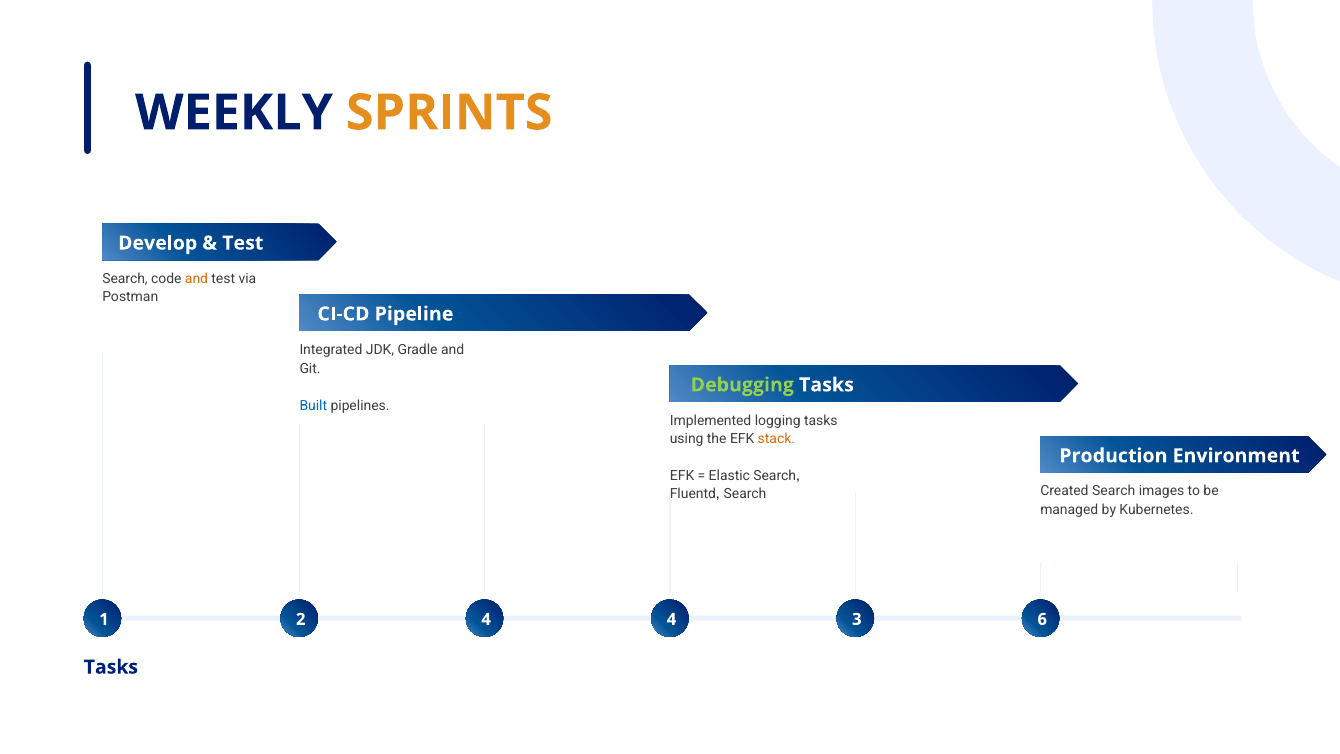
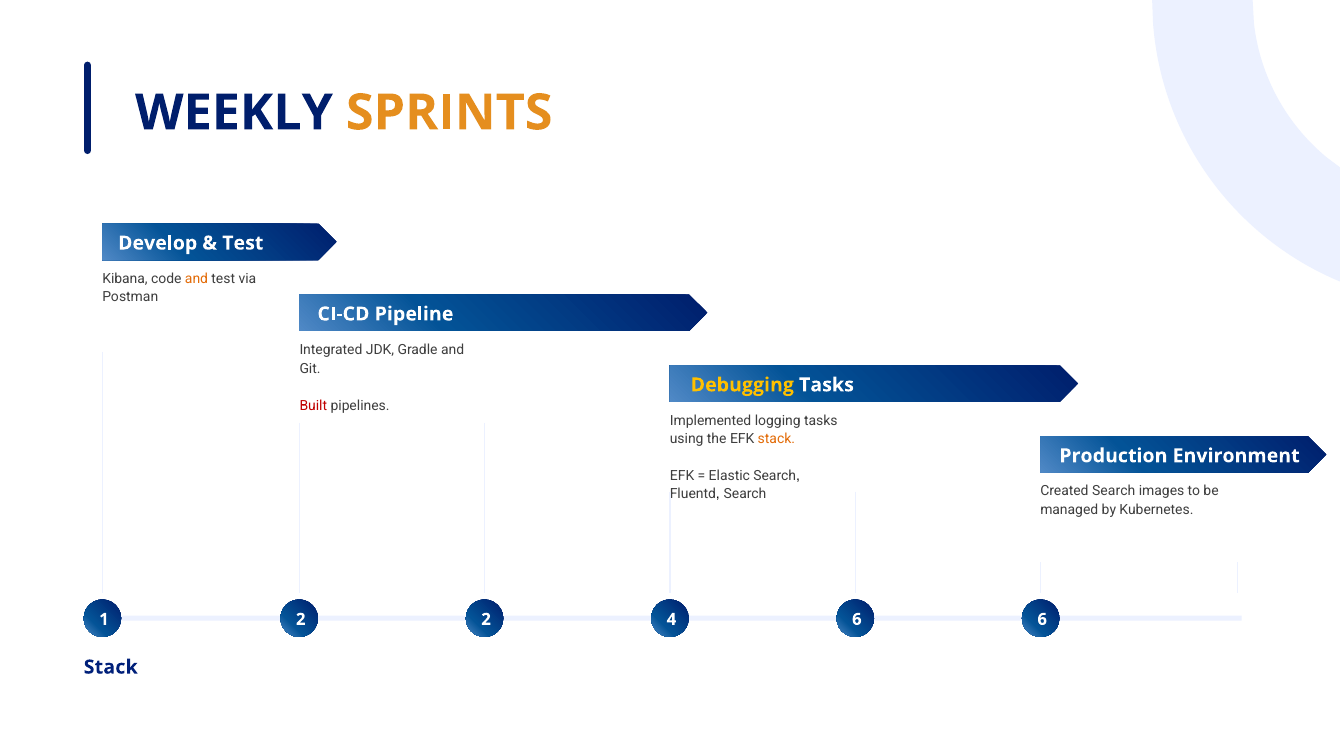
Search at (125, 279): Search -> Kibana
Debugging colour: light green -> yellow
Built colour: blue -> red
2 4: 4 -> 2
4 3: 3 -> 6
Tasks at (111, 667): Tasks -> Stack
